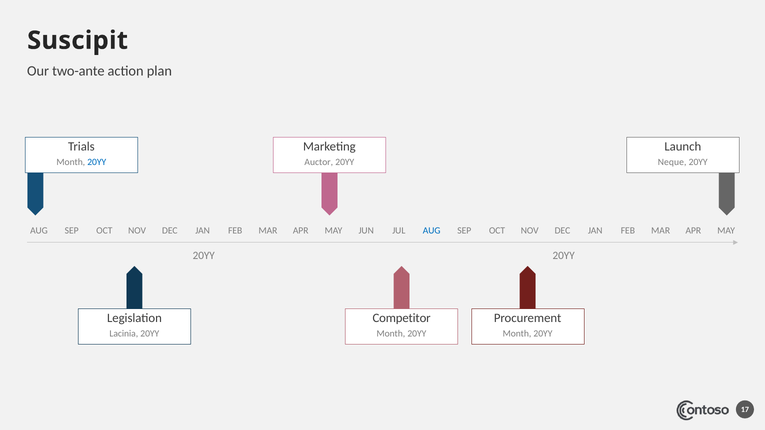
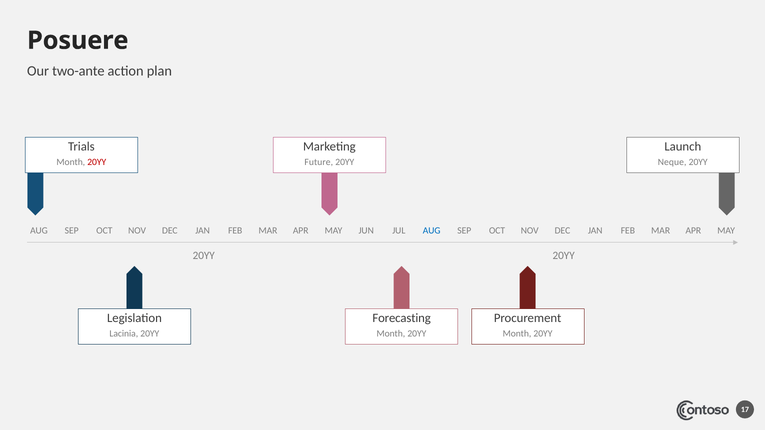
Suscipit: Suscipit -> Posuere
20YY at (97, 162) colour: blue -> red
Auctor: Auctor -> Future
Competitor: Competitor -> Forecasting
